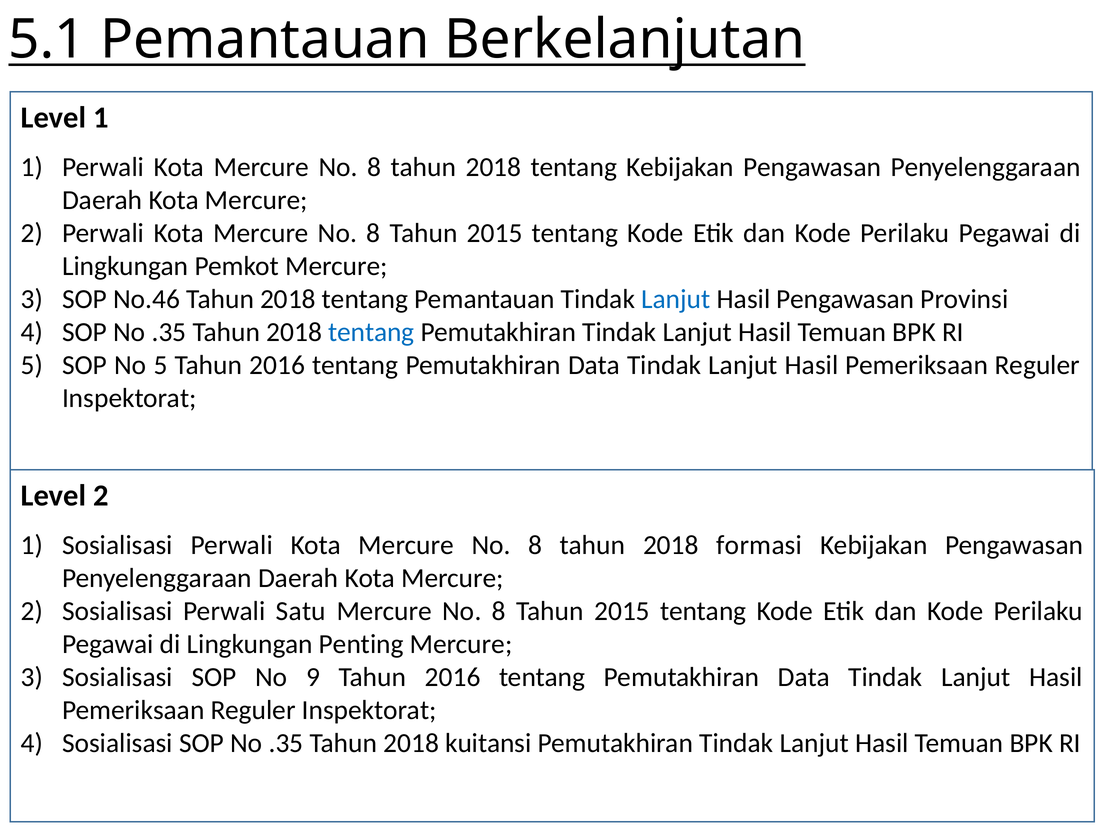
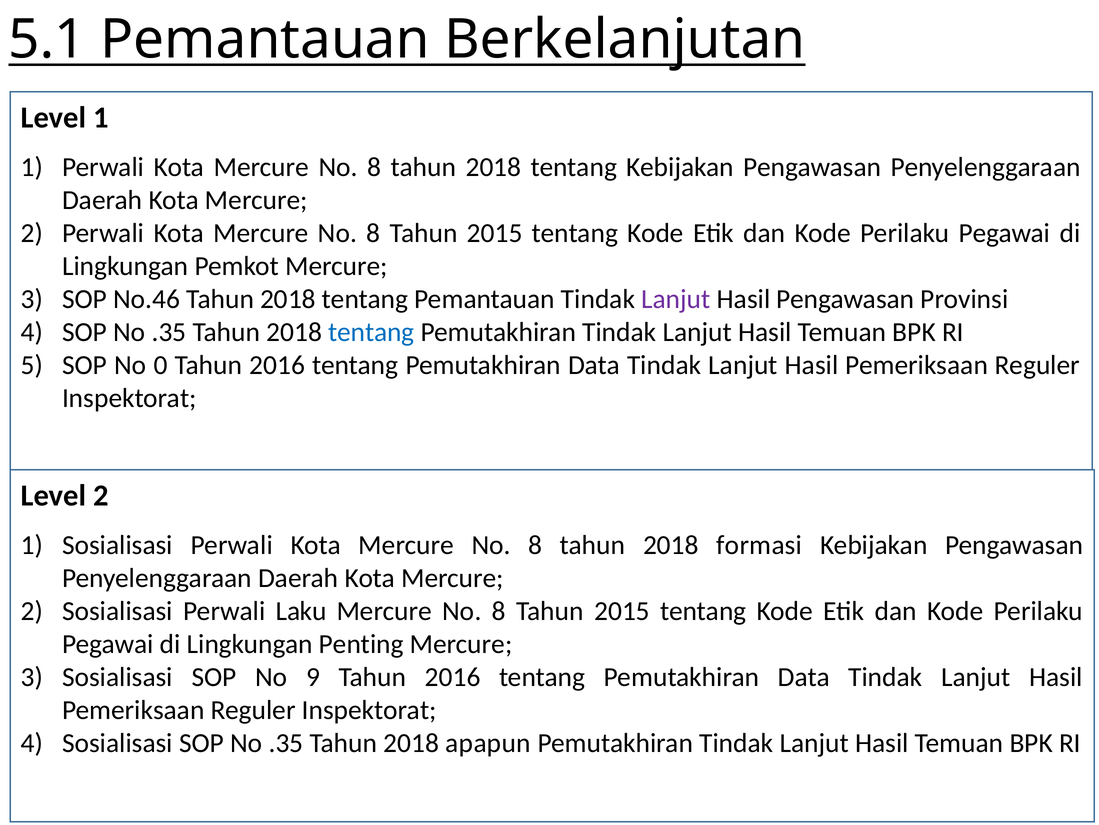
Lanjut at (676, 299) colour: blue -> purple
No 5: 5 -> 0
Satu: Satu -> Laku
kuitansi: kuitansi -> apapun
